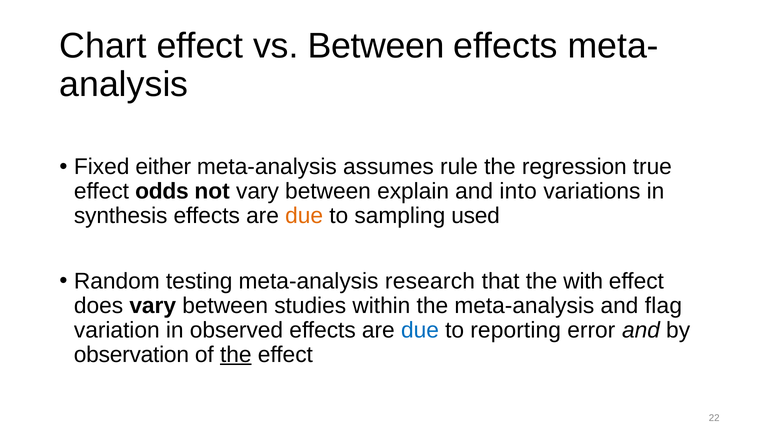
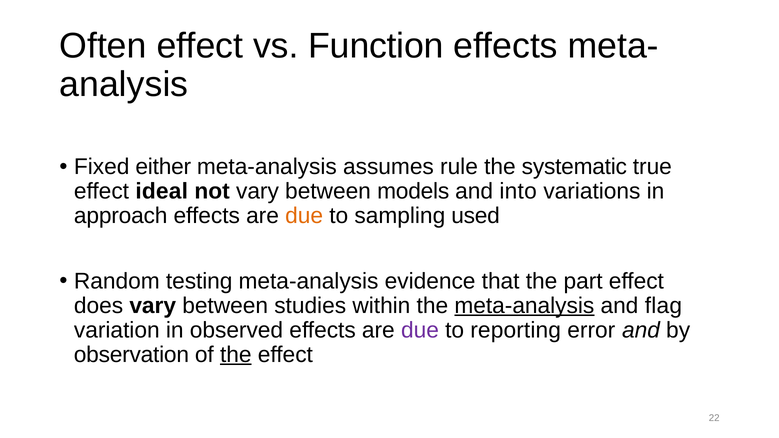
Chart: Chart -> Often
vs Between: Between -> Function
regression: regression -> systematic
odds: odds -> ideal
explain: explain -> models
synthesis: synthesis -> approach
research: research -> evidence
with: with -> part
meta-analysis at (524, 306) underline: none -> present
due at (420, 330) colour: blue -> purple
